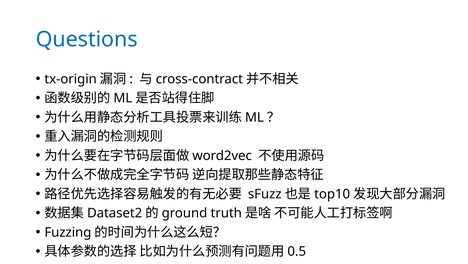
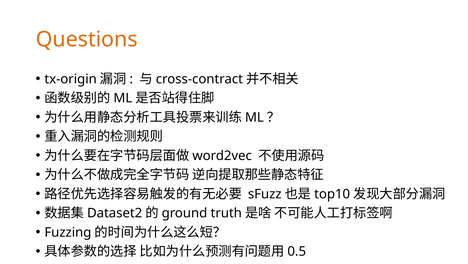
Questions colour: blue -> orange
